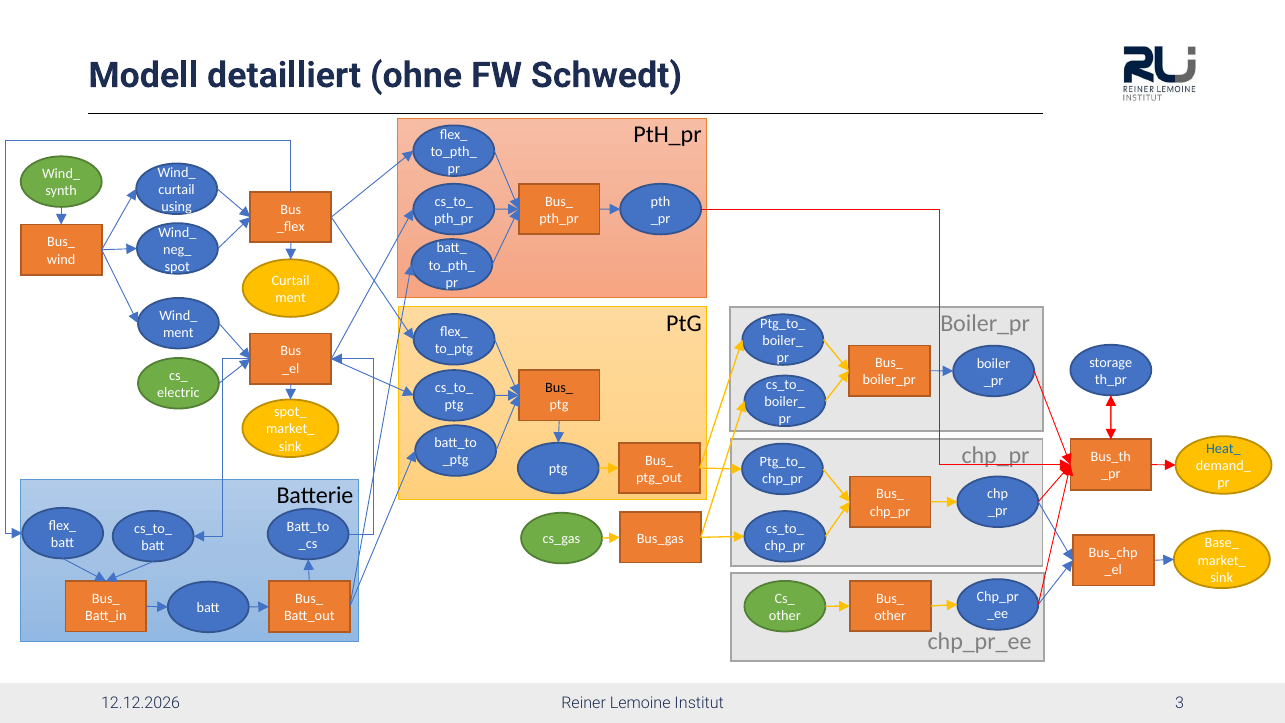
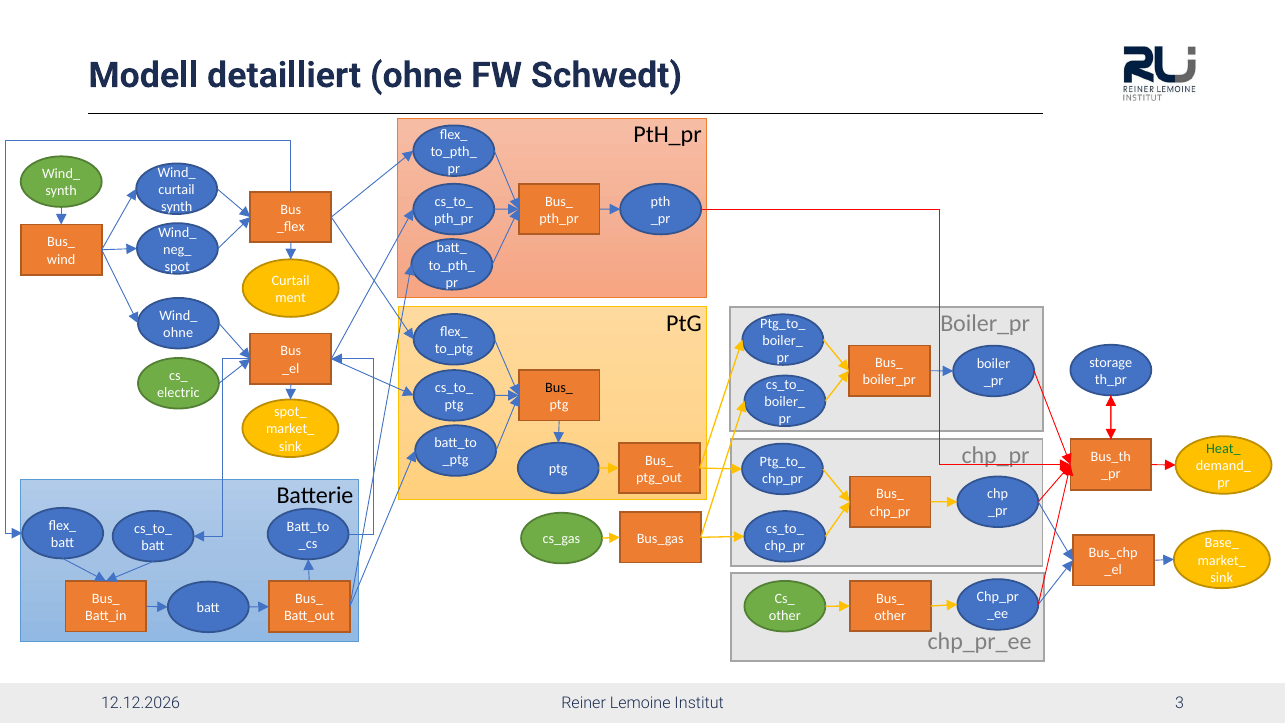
using at (177, 207): using -> synth
ment at (178, 333): ment -> ohne
Heat_ colour: blue -> green
